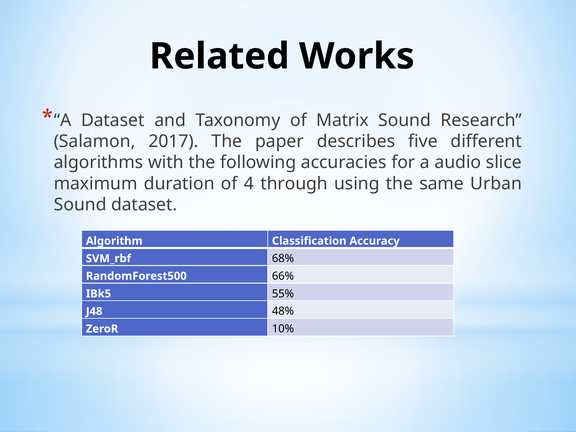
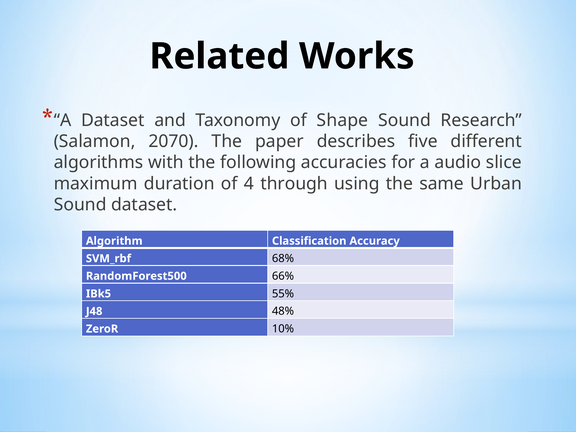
Matrix: Matrix -> Shape
2017: 2017 -> 2070
